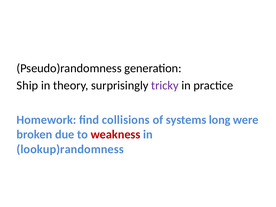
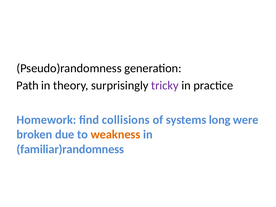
Ship: Ship -> Path
weakness colour: red -> orange
lookup)randomness: lookup)randomness -> familiar)randomness
